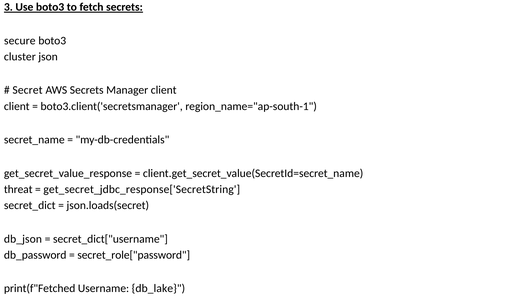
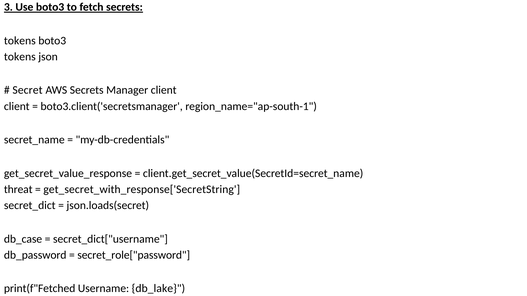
secure at (20, 41): secure -> tokens
cluster at (20, 57): cluster -> tokens
get_secret_jdbc_response['SecretString: get_secret_jdbc_response['SecretString -> get_secret_with_response['SecretString
db_json: db_json -> db_case
